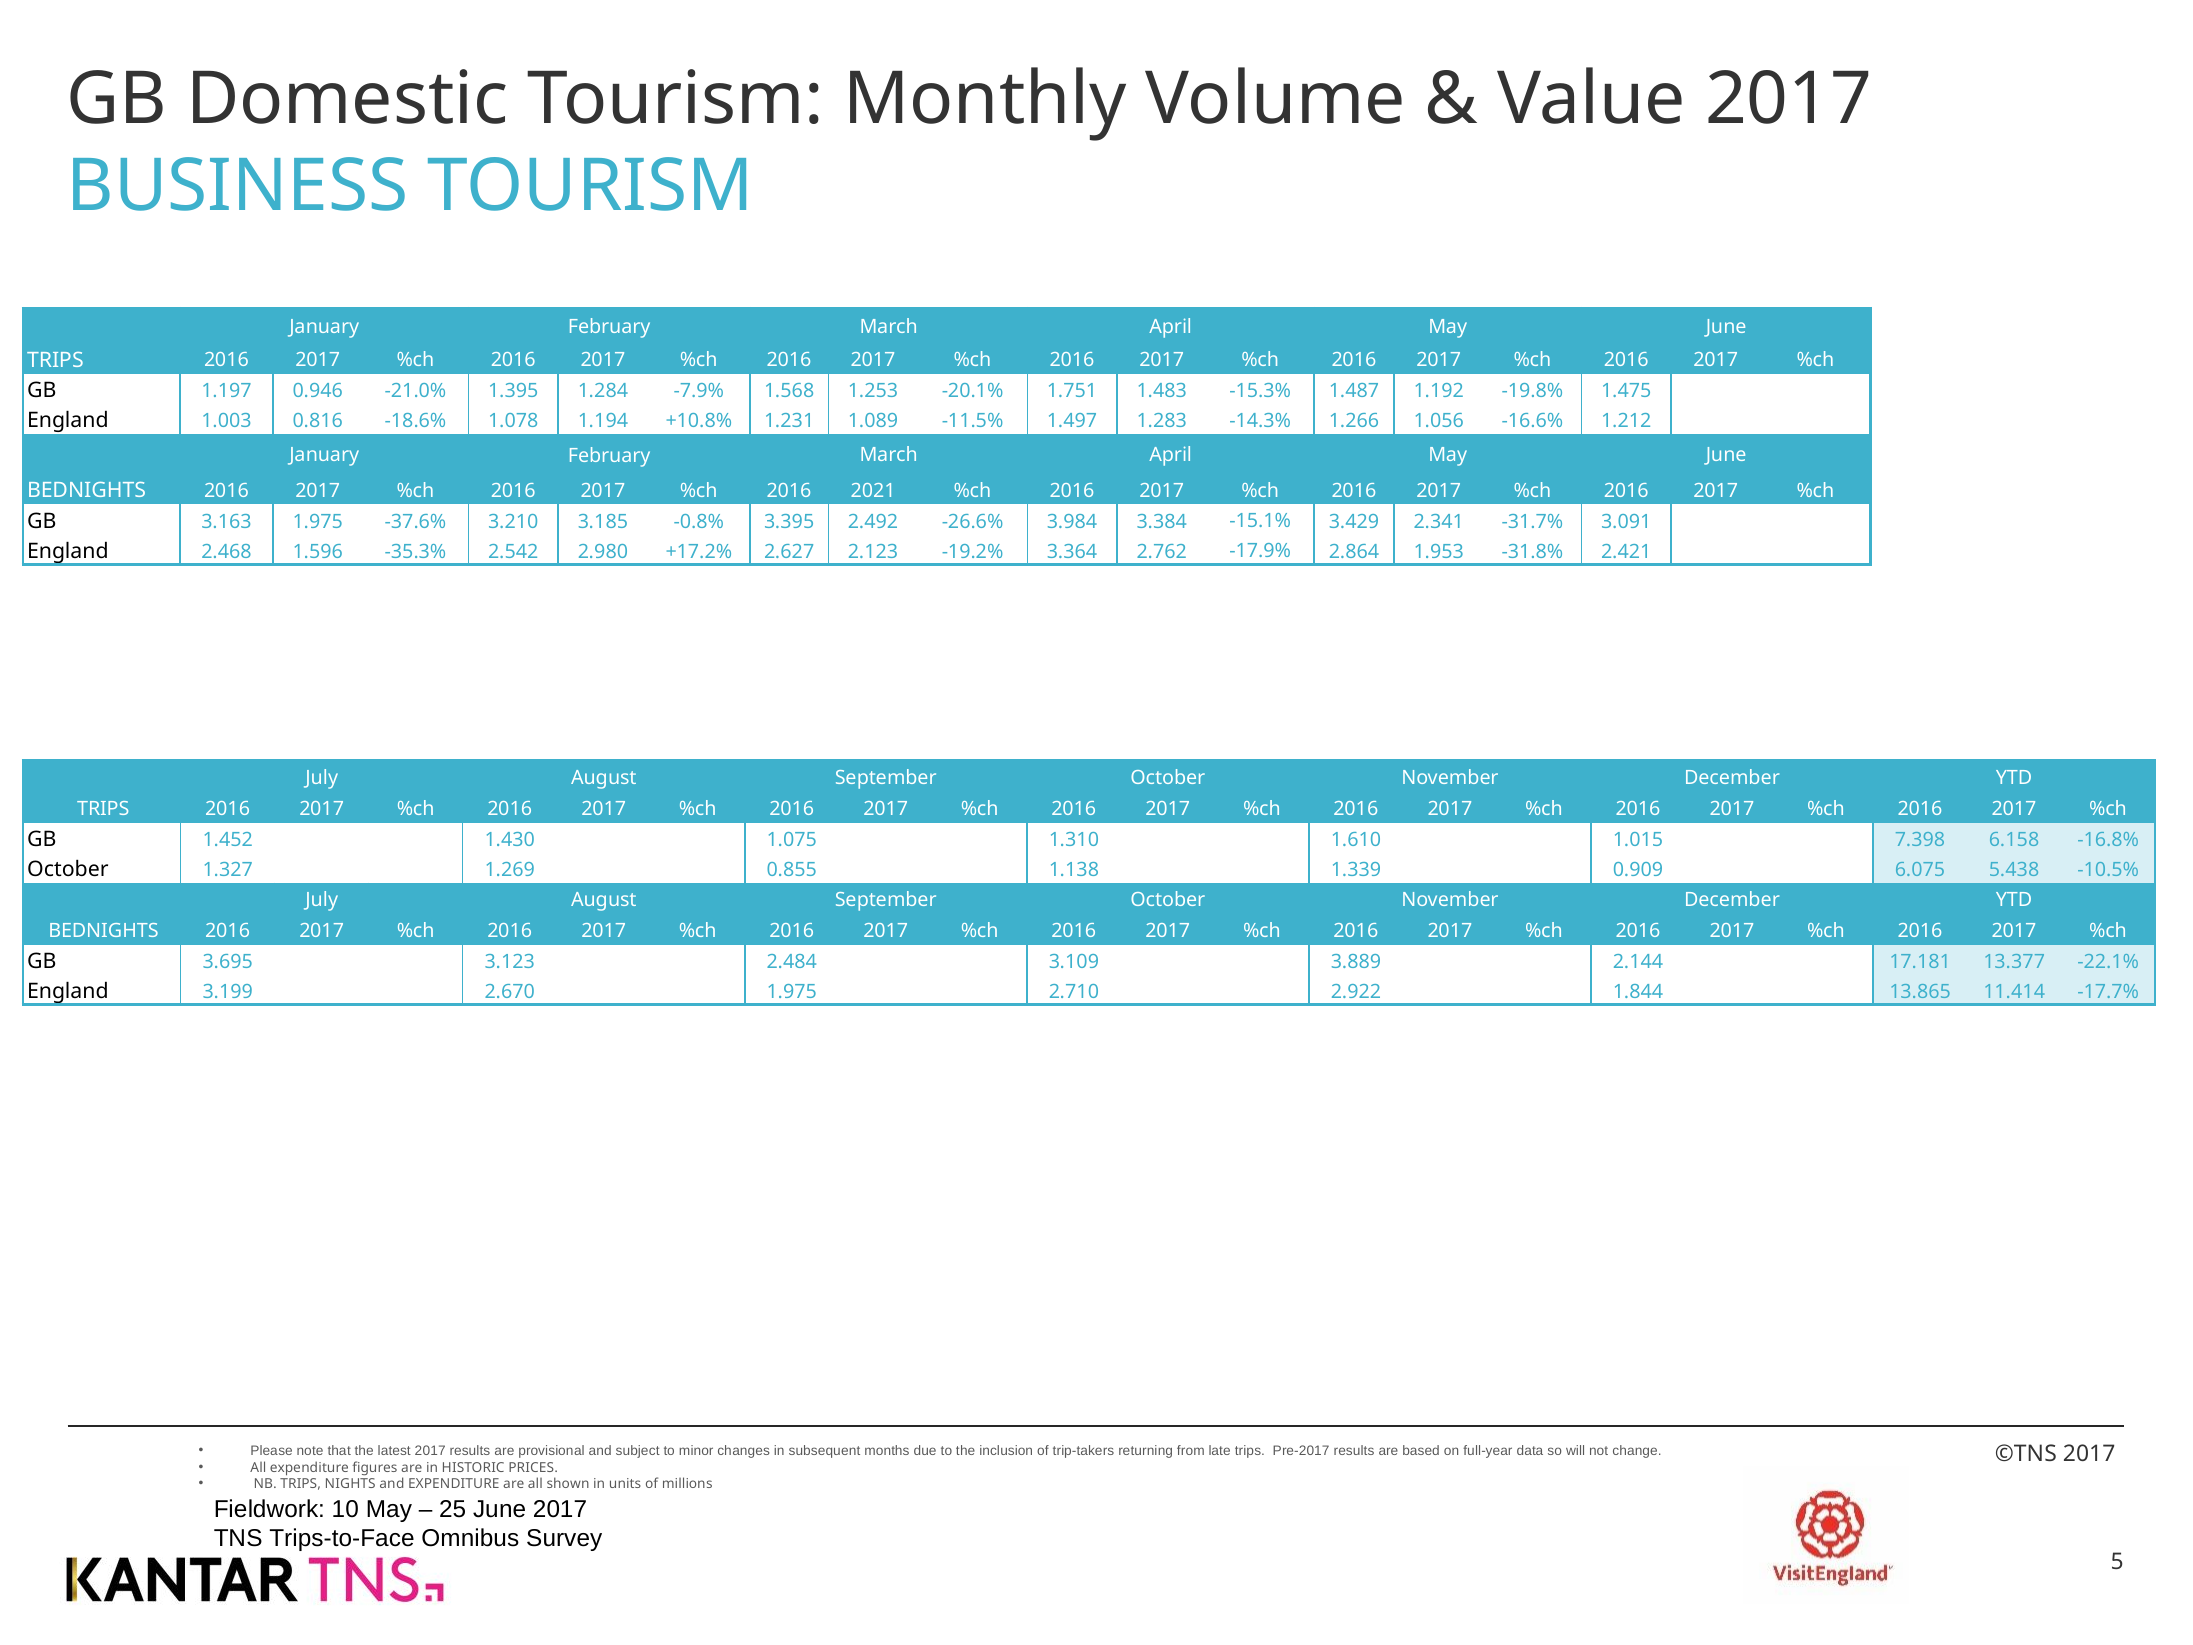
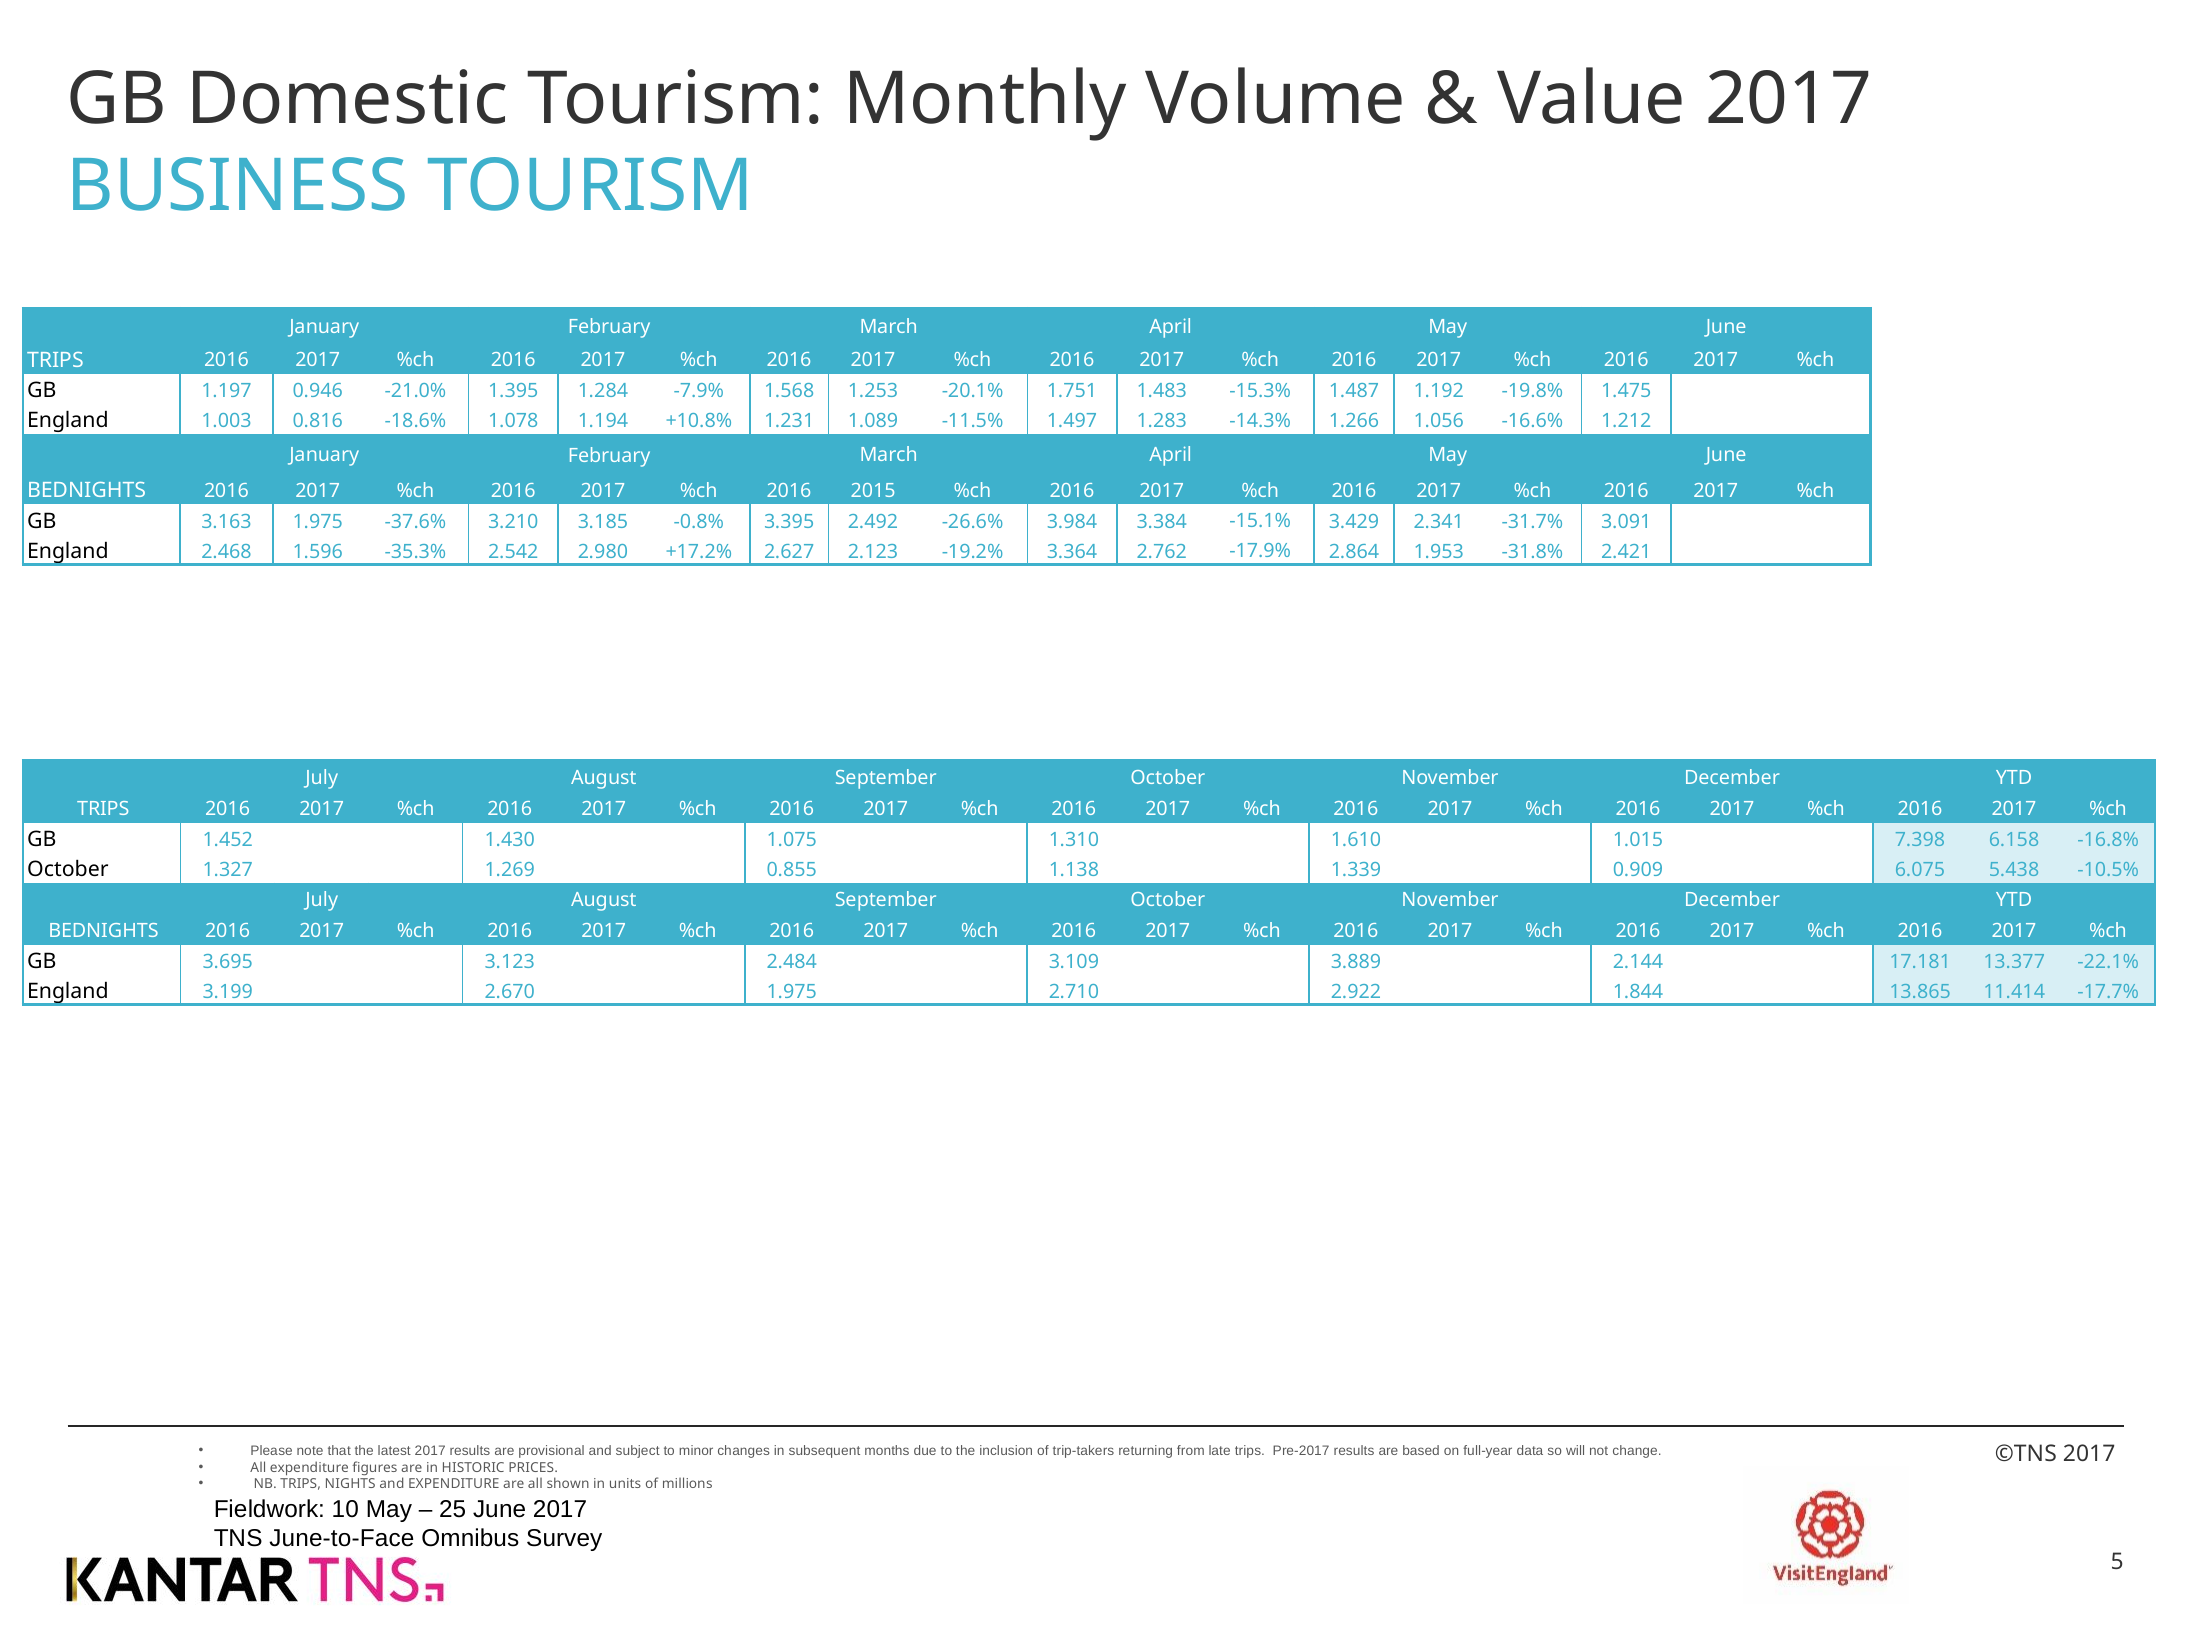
2021: 2021 -> 2015
Trips-to-Face: Trips-to-Face -> June-to-Face
